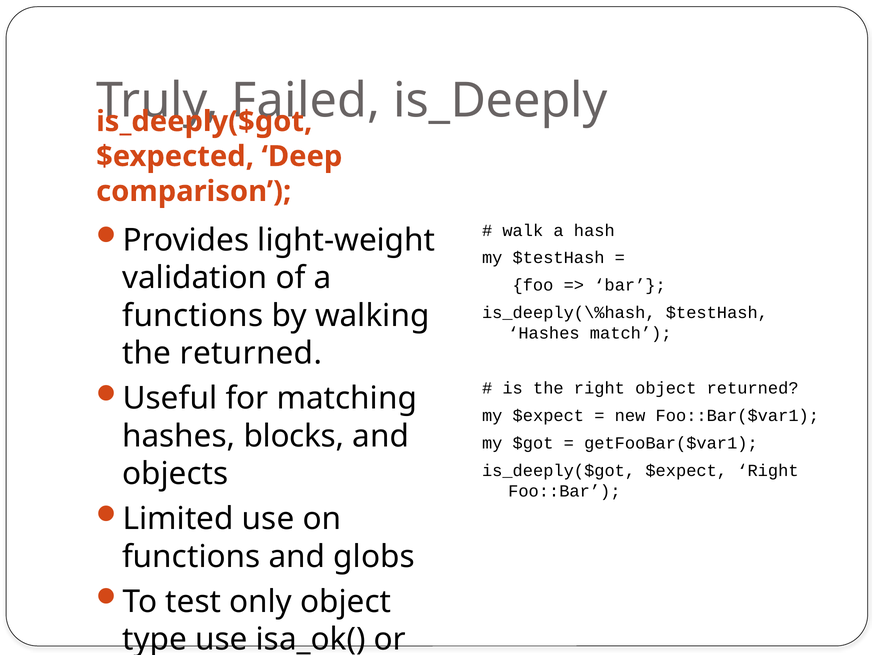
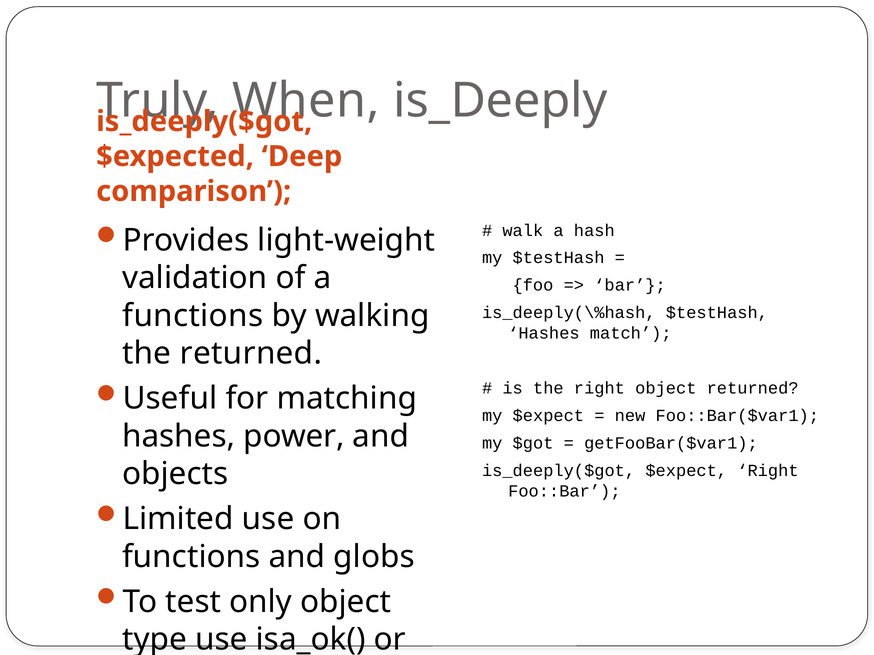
Failed: Failed -> When
blocks: blocks -> power
